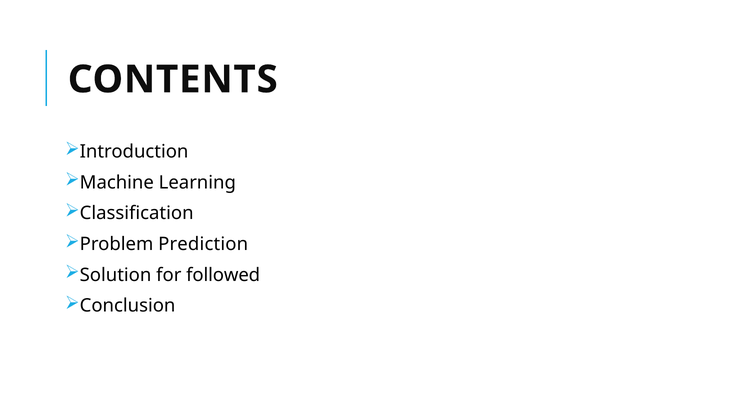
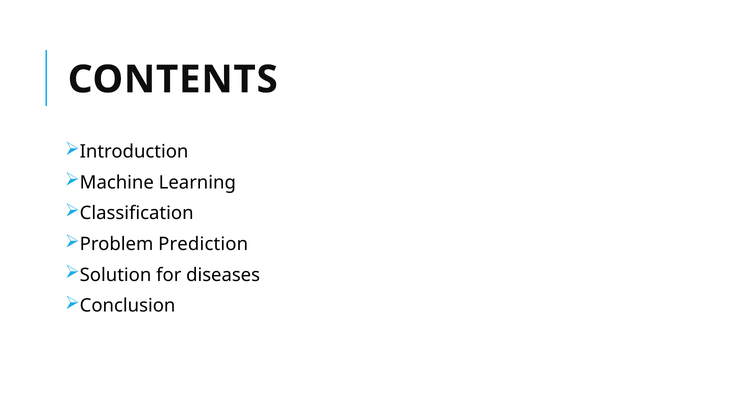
followed: followed -> diseases
